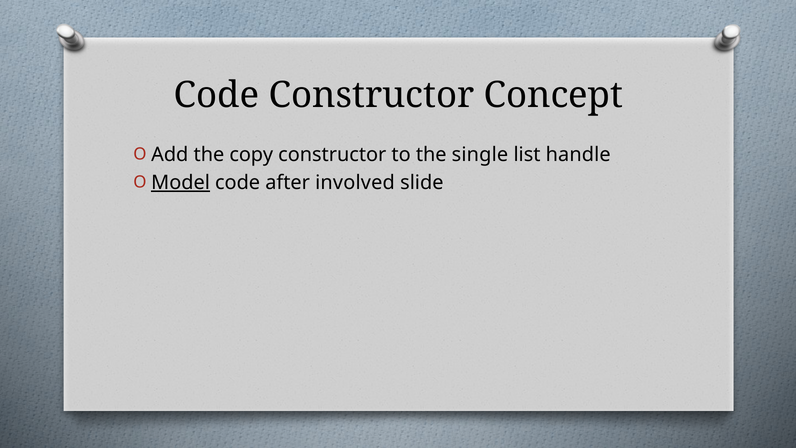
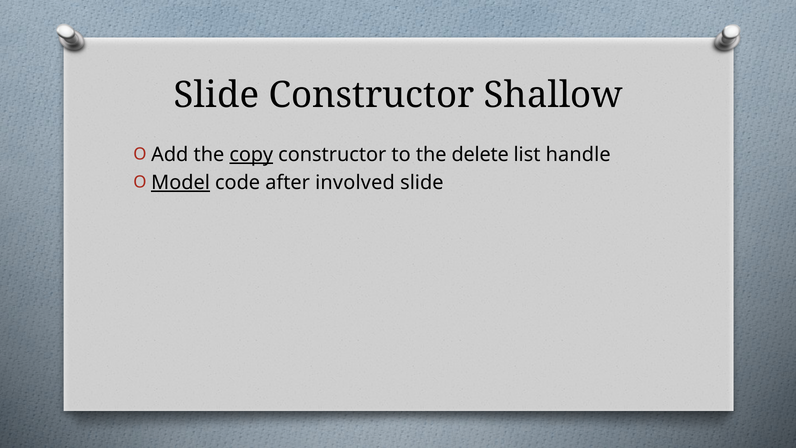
Code at (216, 95): Code -> Slide
Concept: Concept -> Shallow
copy underline: none -> present
single: single -> delete
